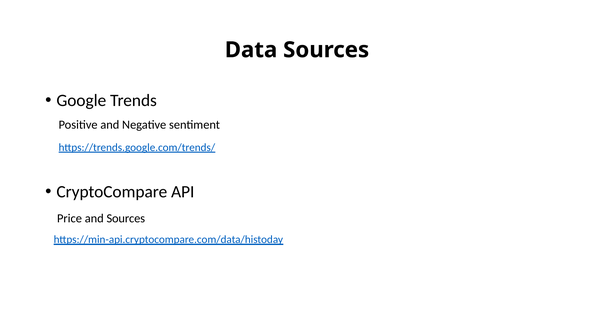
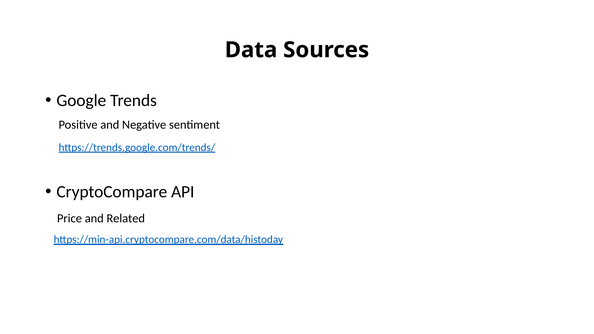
and Sources: Sources -> Related
